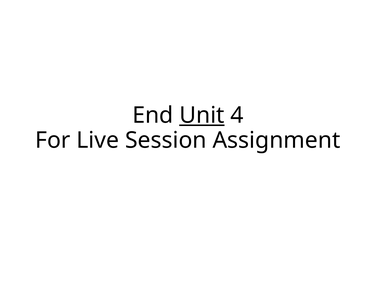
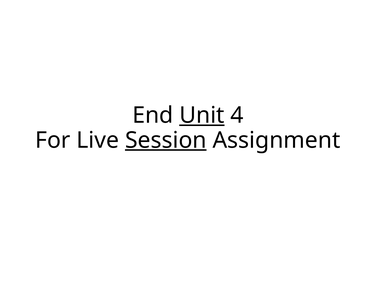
Session underline: none -> present
